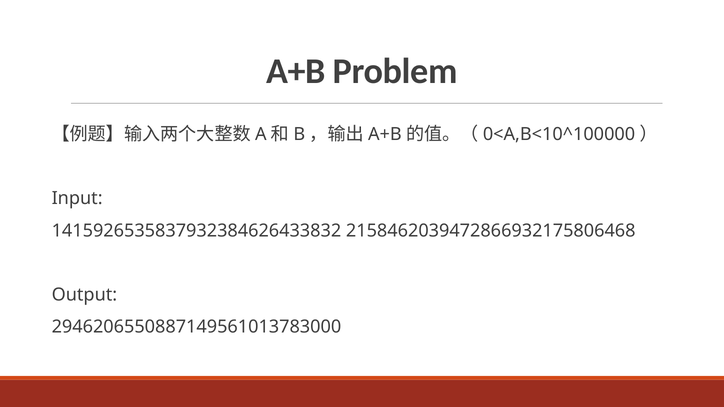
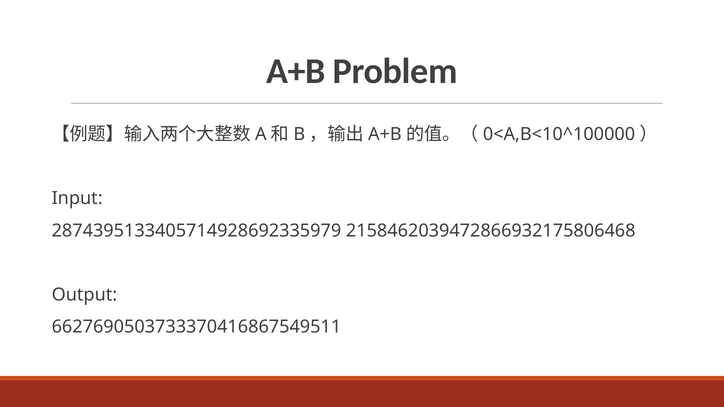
1415926535837932384626433832: 1415926535837932384626433832 -> 2874395133405714928692335979
2946206550887149561013783000: 2946206550887149561013783000 -> 6627690503733370416867549511
